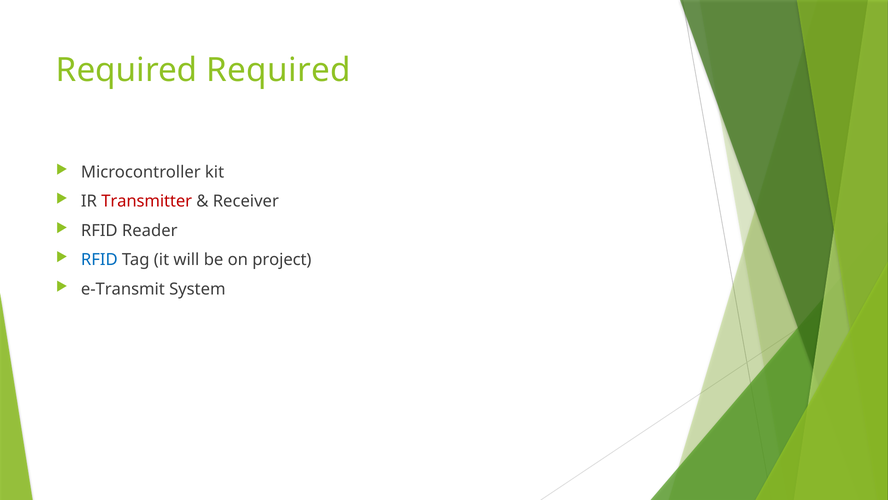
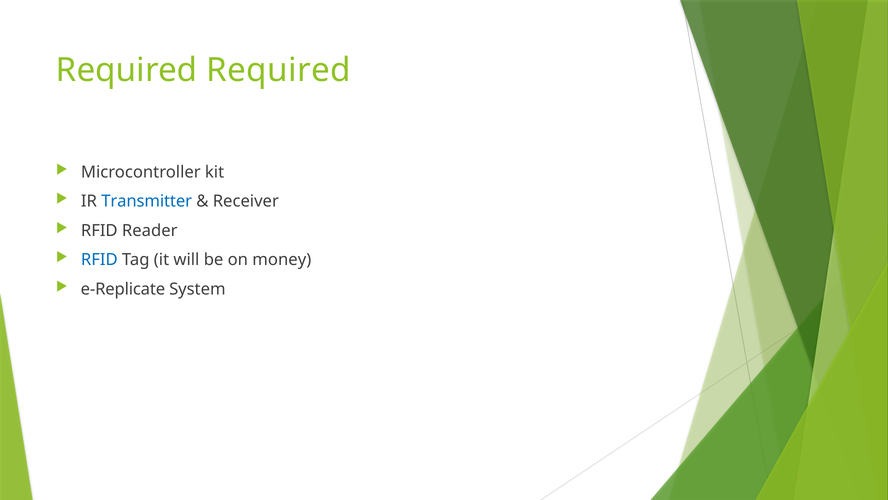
Transmitter colour: red -> blue
project: project -> money
e-Transmit: e-Transmit -> e-Replicate
